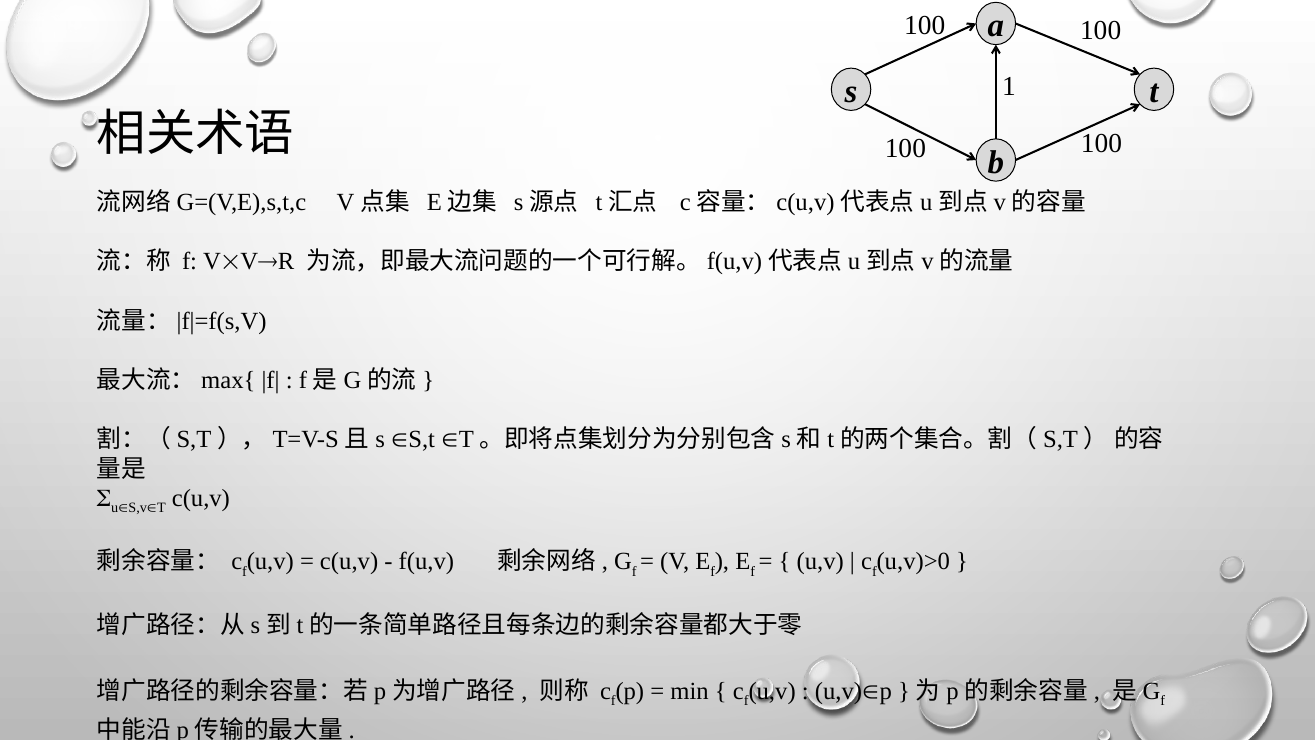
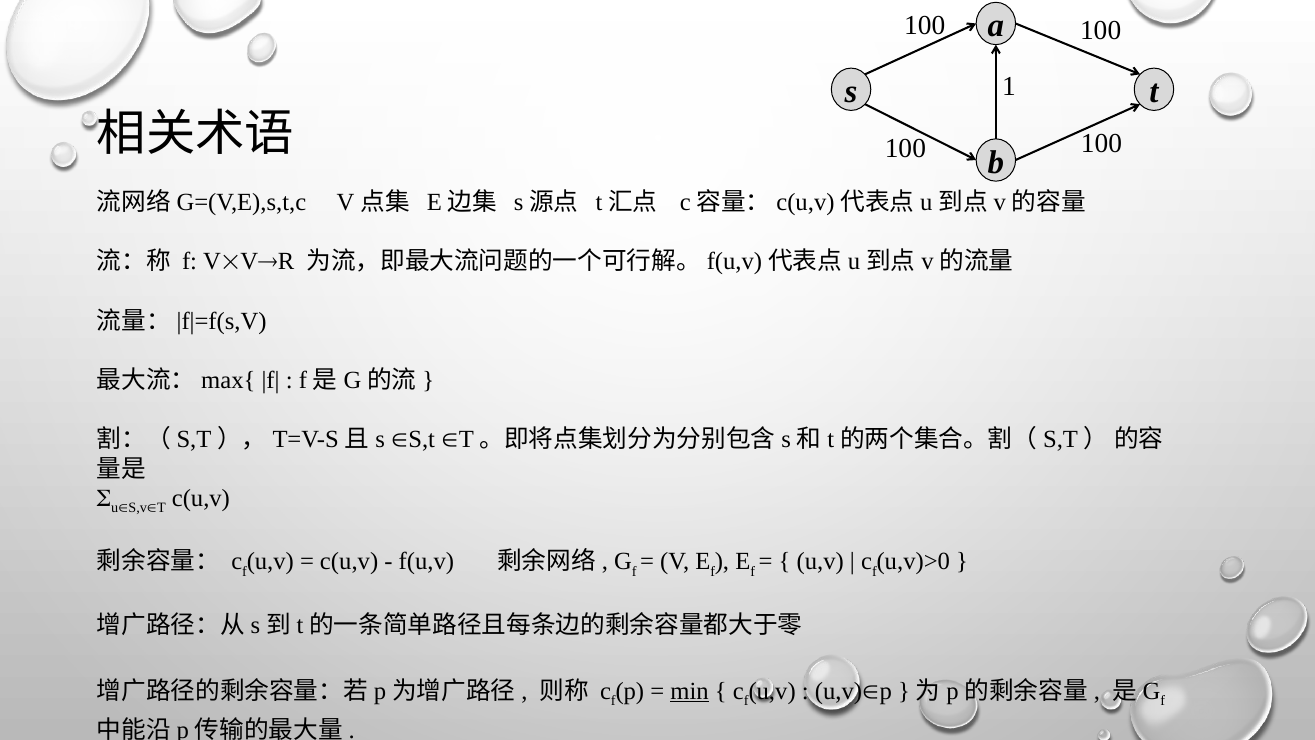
min underline: none -> present
